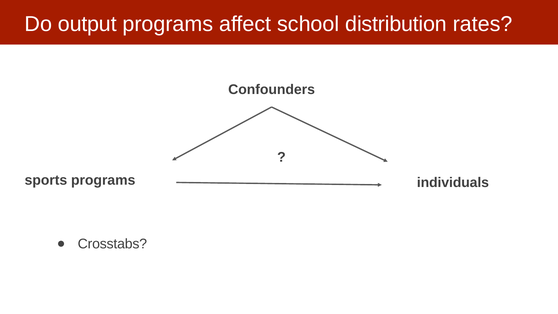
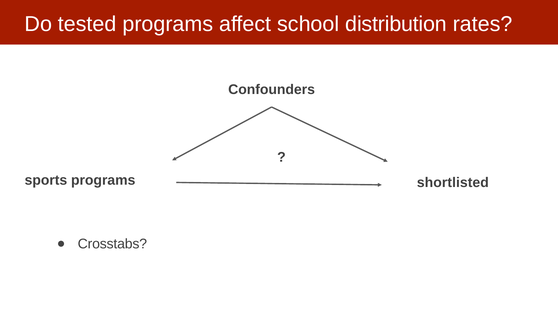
output: output -> tested
individuals: individuals -> shortlisted
